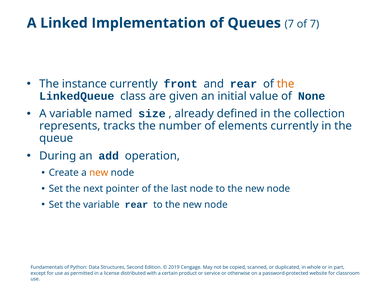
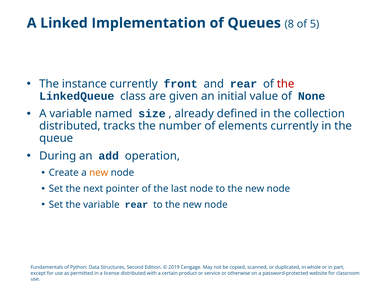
Queues 7: 7 -> 8
of 7: 7 -> 5
the at (286, 84) colour: orange -> red
represents at (70, 126): represents -> distributed
